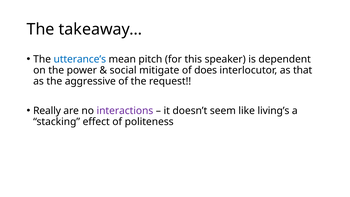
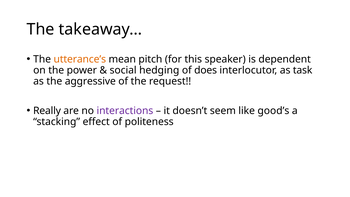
utterance’s colour: blue -> orange
mitigate: mitigate -> hedging
that: that -> task
living’s: living’s -> good’s
